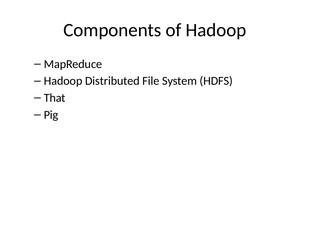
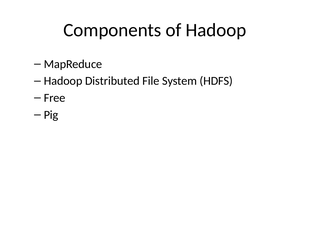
That: That -> Free
